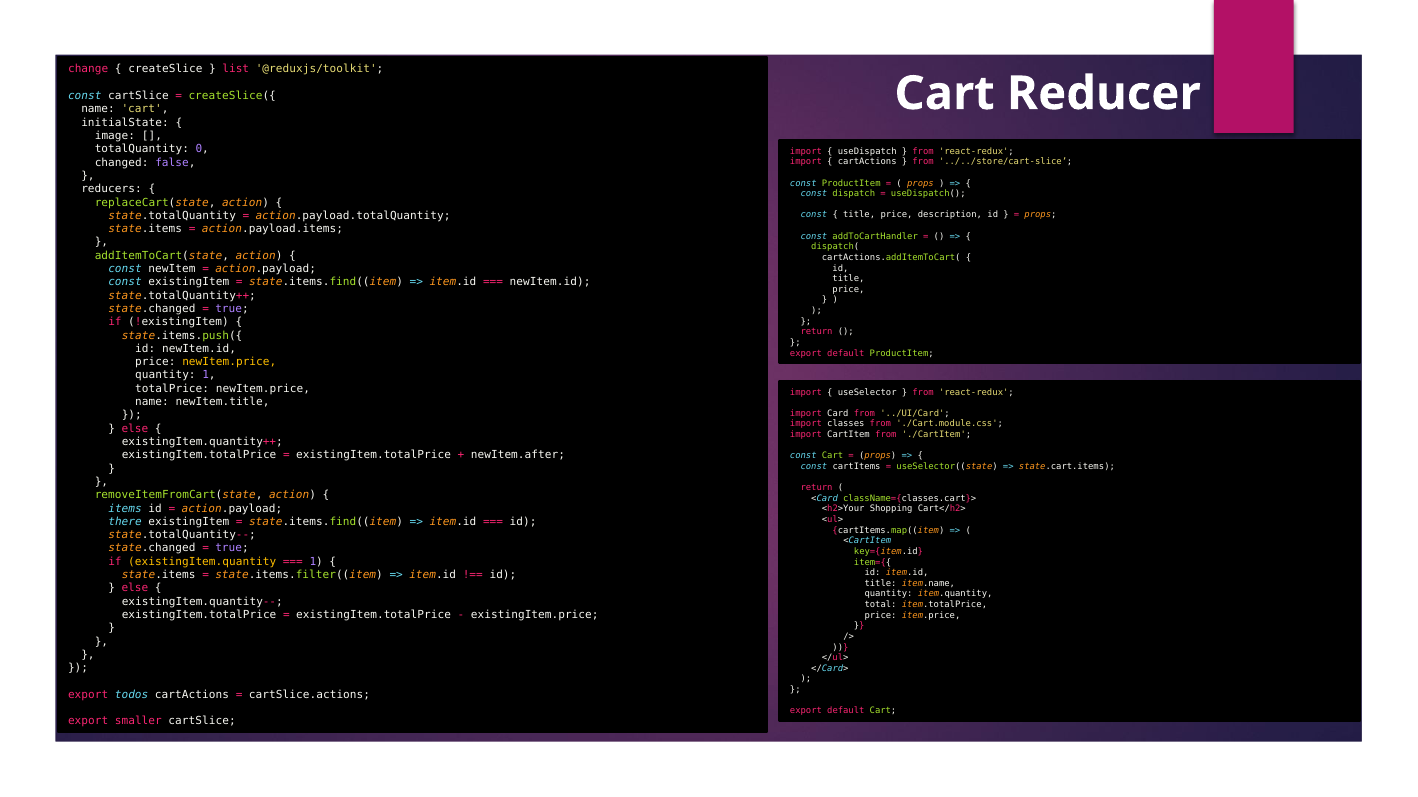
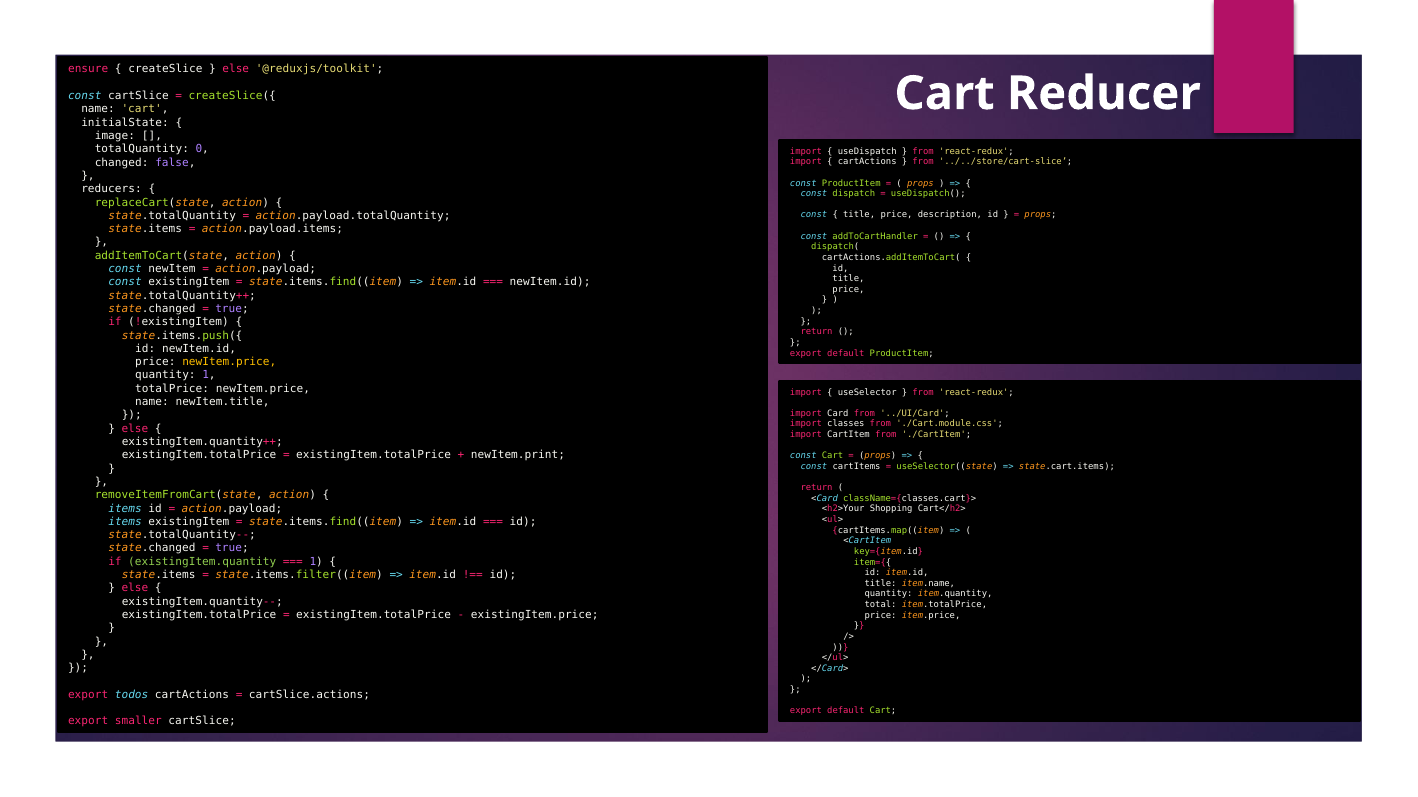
change: change -> ensure
list at (236, 69): list -> else
newItem.after: newItem.after -> newItem.print
there at (125, 522): there -> items
existingItem.quantity colour: yellow -> light green
